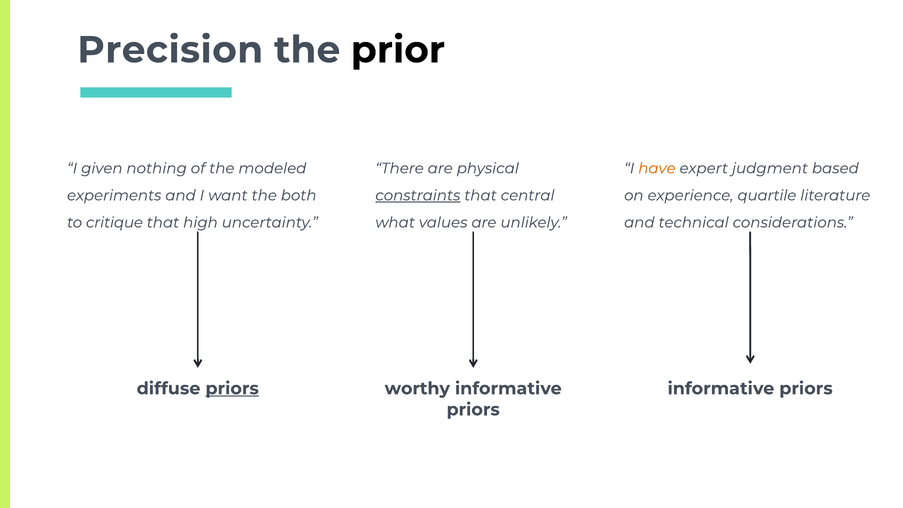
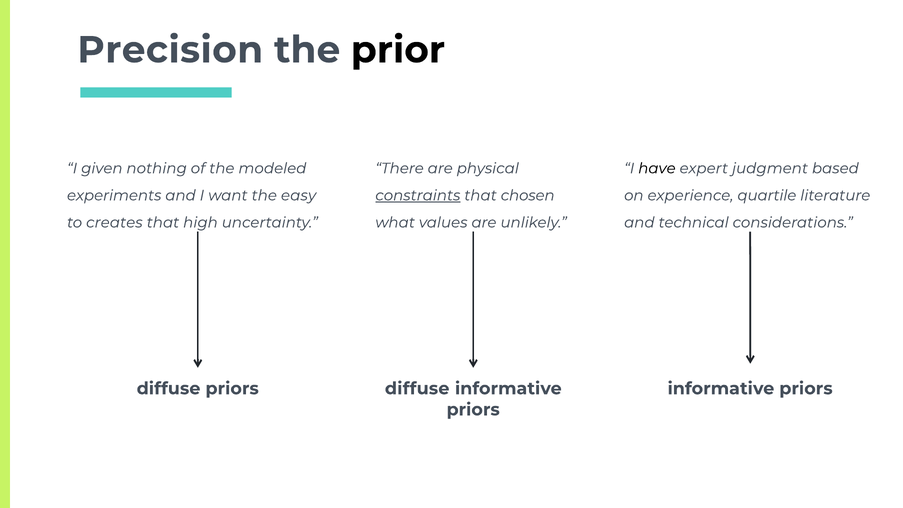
have colour: orange -> black
both: both -> easy
central: central -> chosen
critique: critique -> creates
priors at (232, 389) underline: present -> none
worthy at (417, 389): worthy -> diffuse
